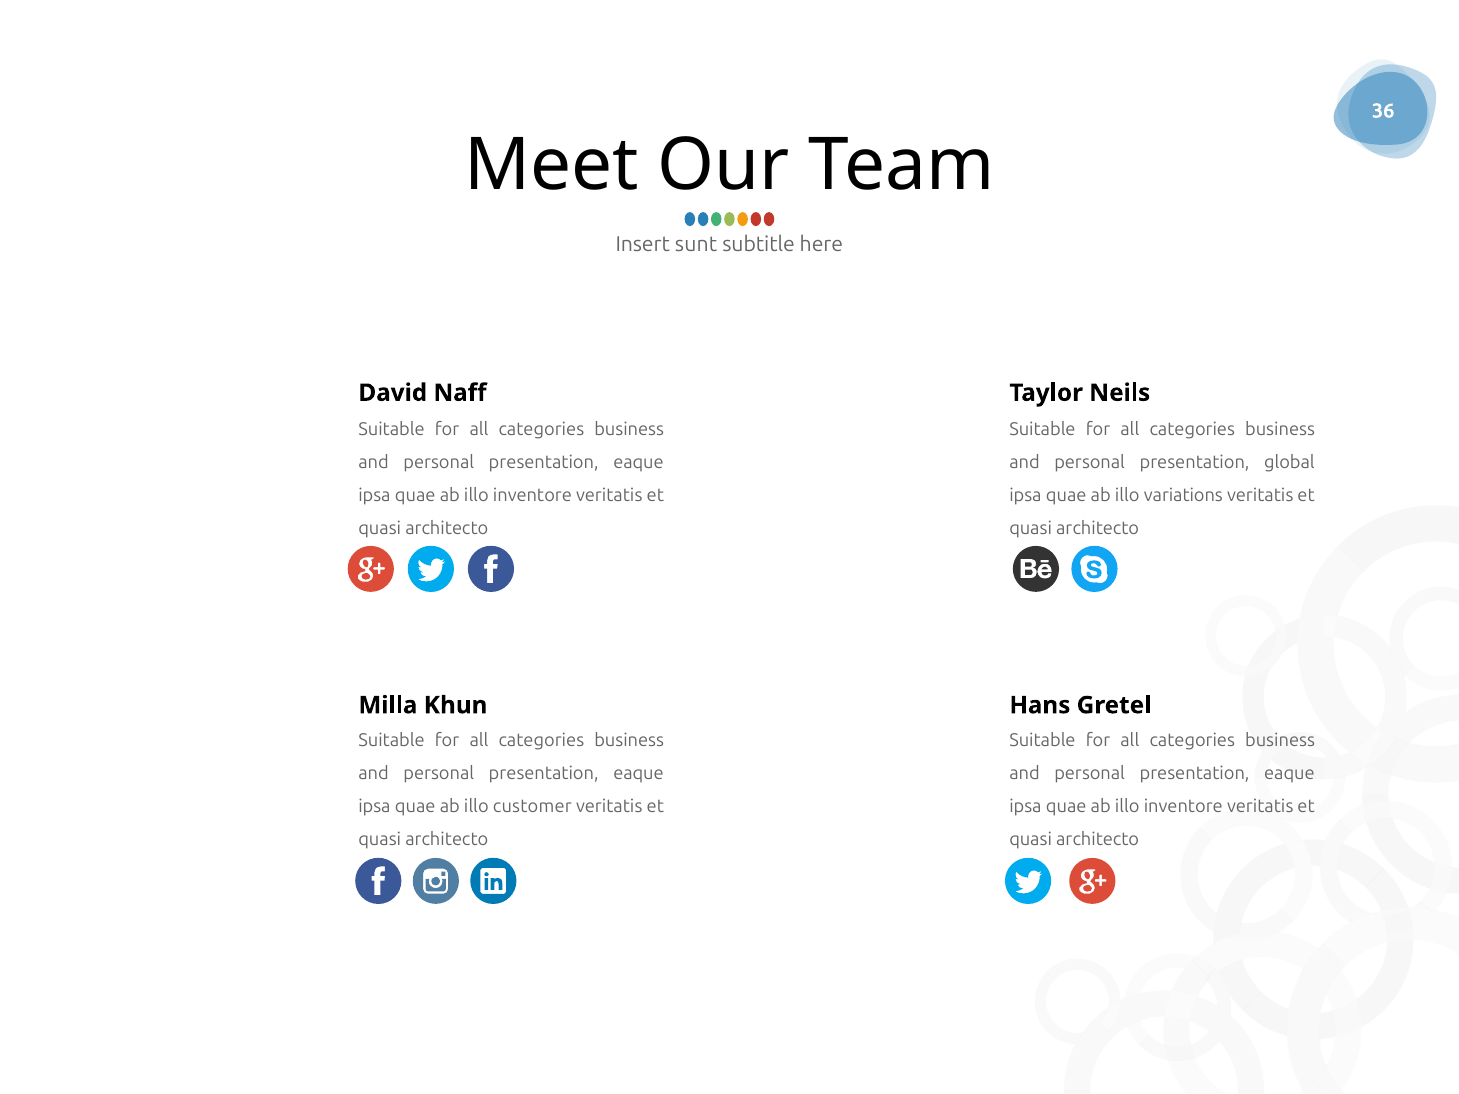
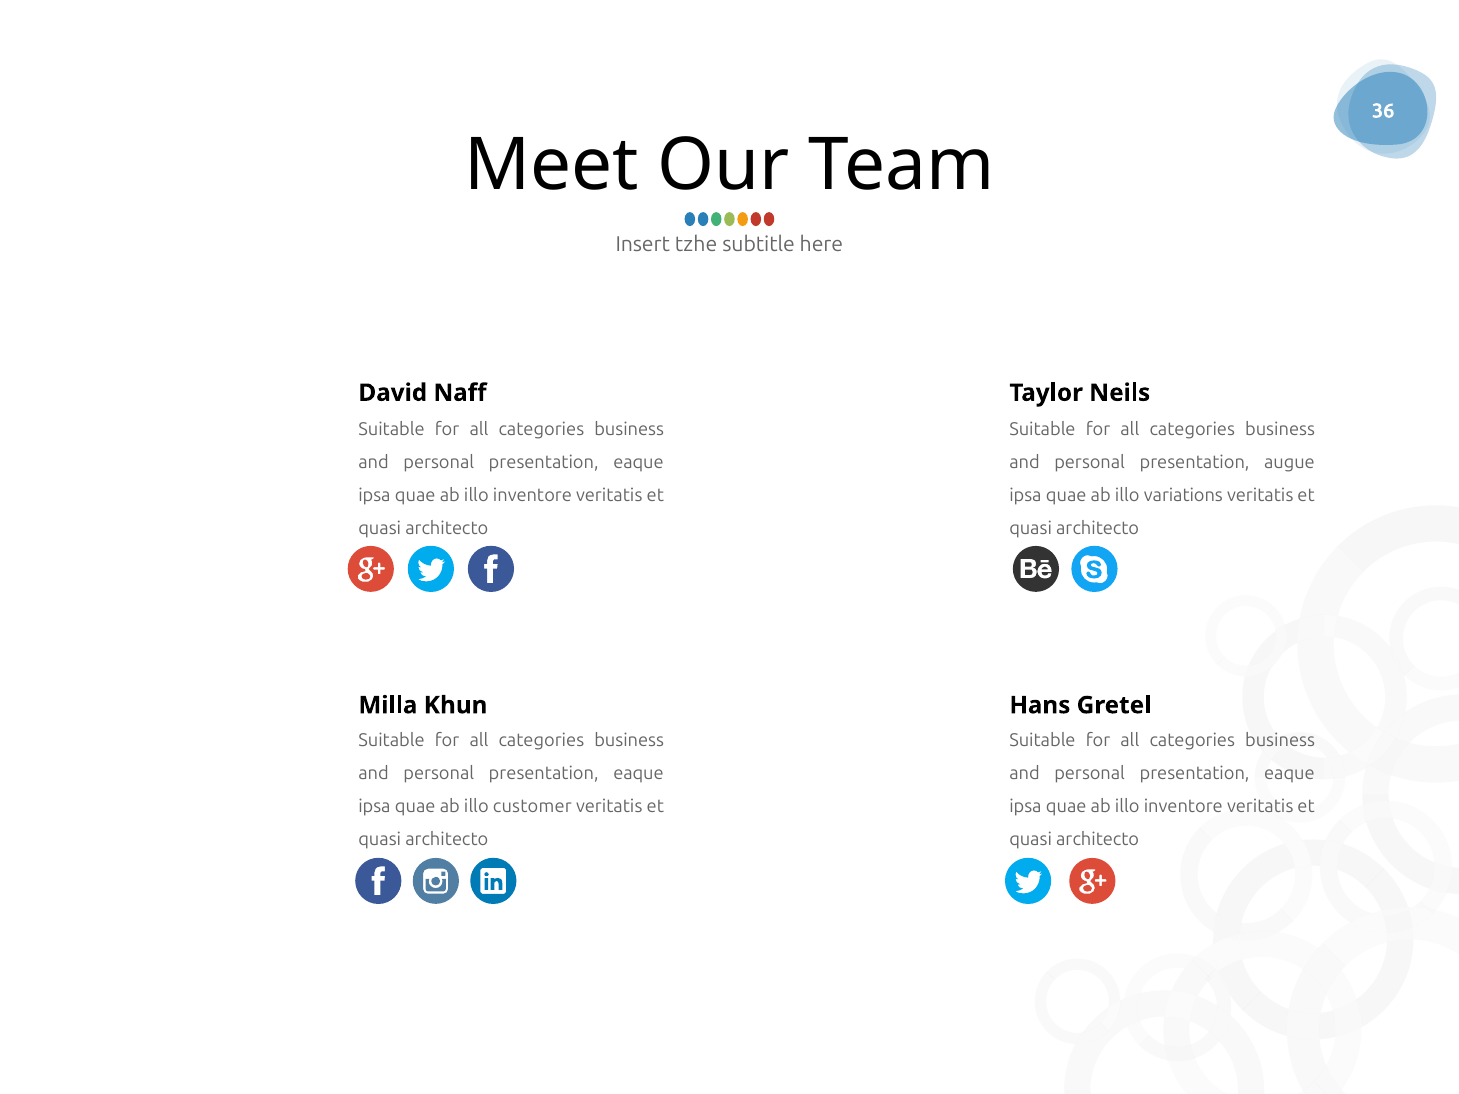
sunt: sunt -> tzhe
global: global -> augue
